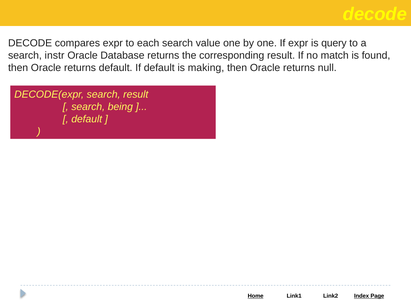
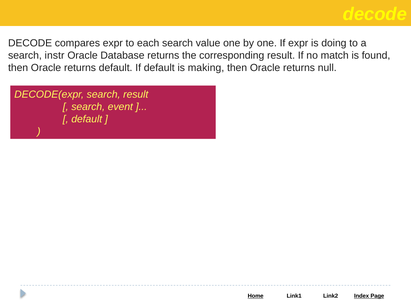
query: query -> doing
being: being -> event
